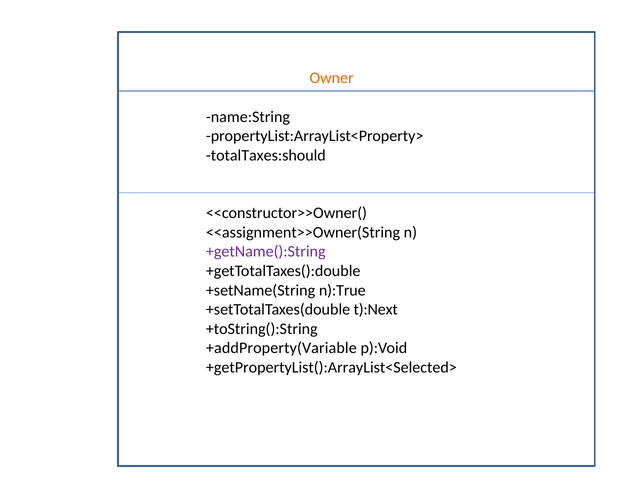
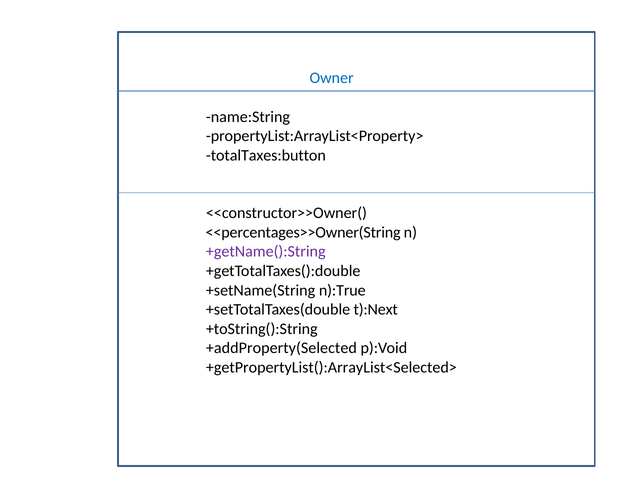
Owner colour: orange -> blue
totalTaxes:should: totalTaxes:should -> totalTaxes:button
<<assignment>>Owner(String: <<assignment>>Owner(String -> <<percentages>>Owner(String
+addProperty(Variable: +addProperty(Variable -> +addProperty(Selected
